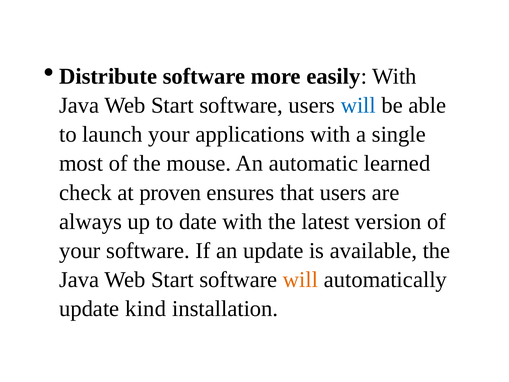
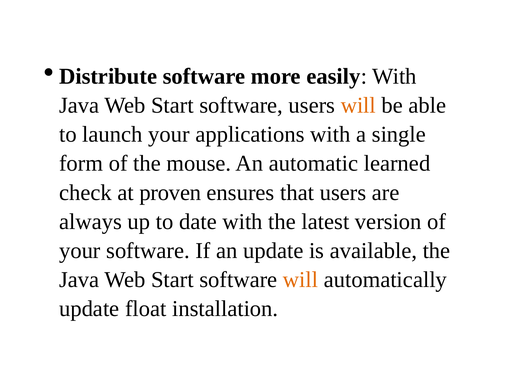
will at (358, 105) colour: blue -> orange
most: most -> form
kind: kind -> float
